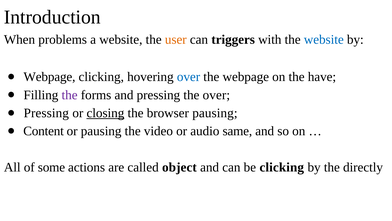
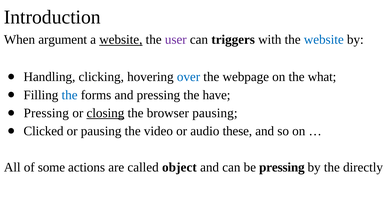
problems: problems -> argument
website at (121, 40) underline: none -> present
user colour: orange -> purple
Webpage at (49, 77): Webpage -> Handling
have: have -> what
the at (70, 95) colour: purple -> blue
the over: over -> have
Content: Content -> Clicked
same: same -> these
be clicking: clicking -> pressing
